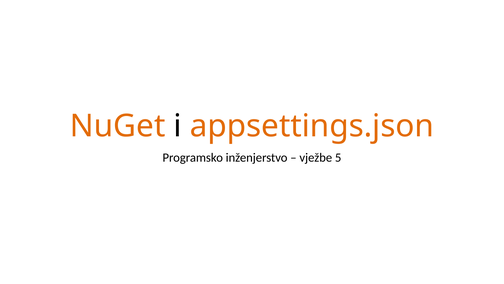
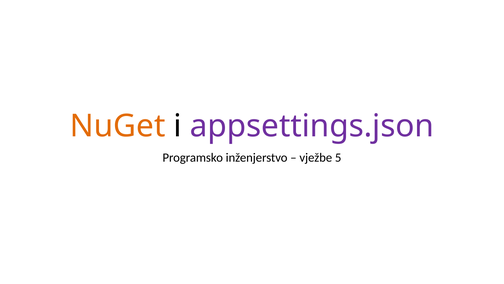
appsettings.json colour: orange -> purple
